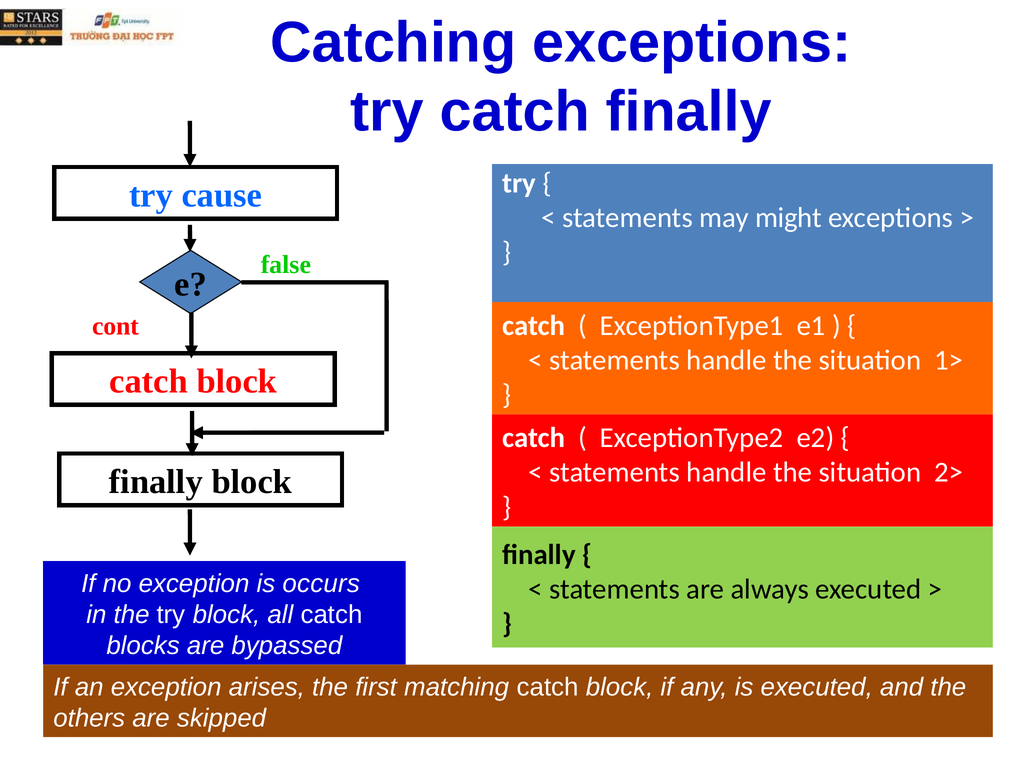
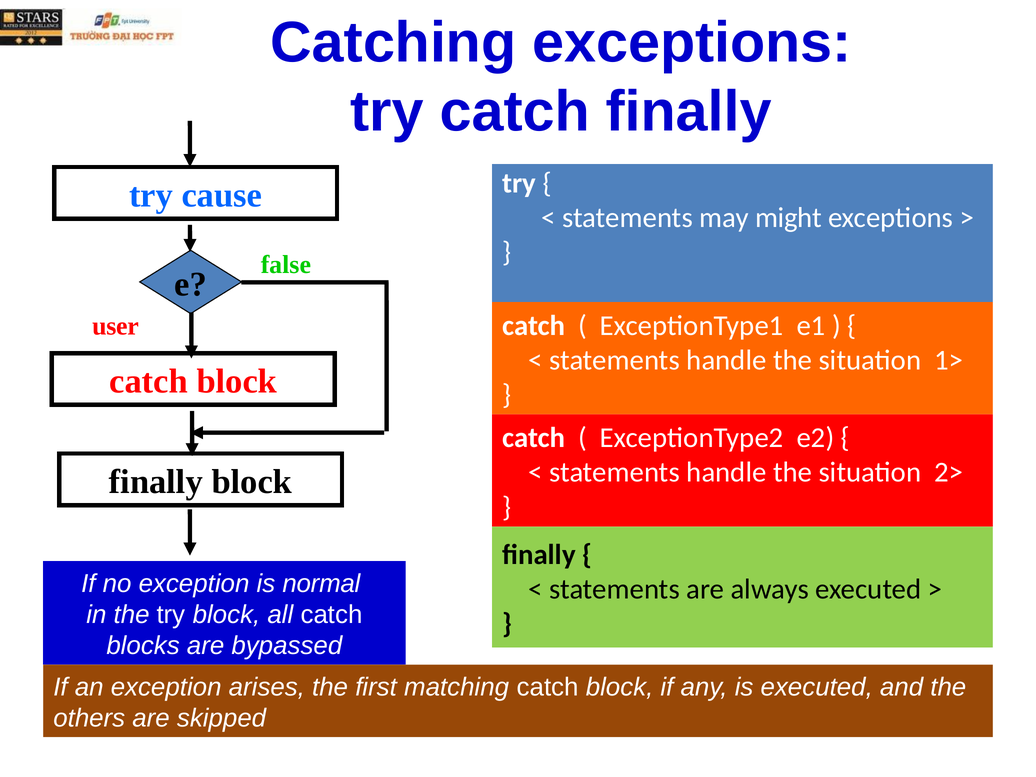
cont: cont -> user
occurs: occurs -> normal
